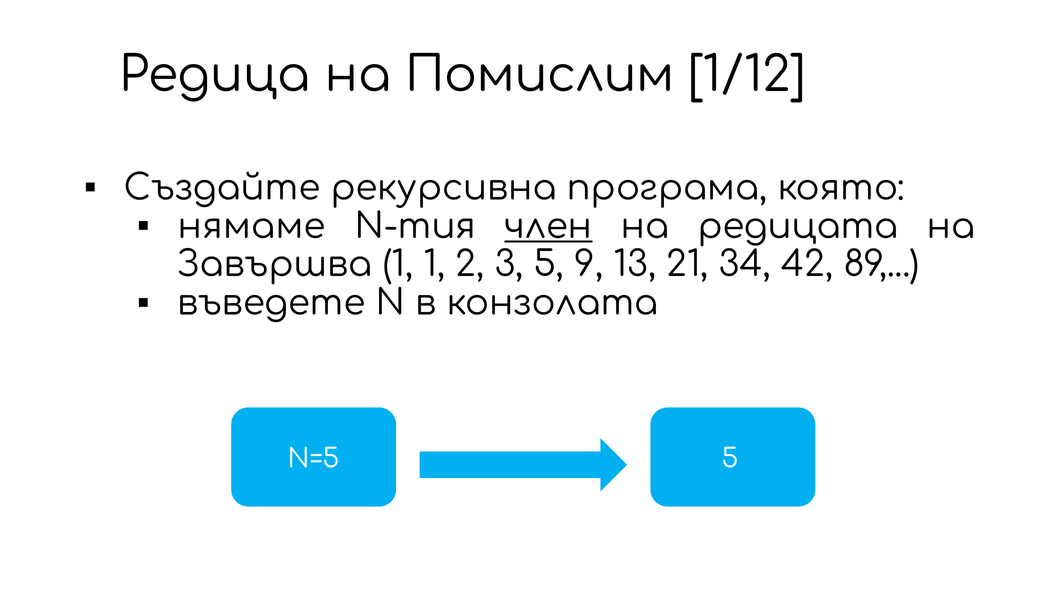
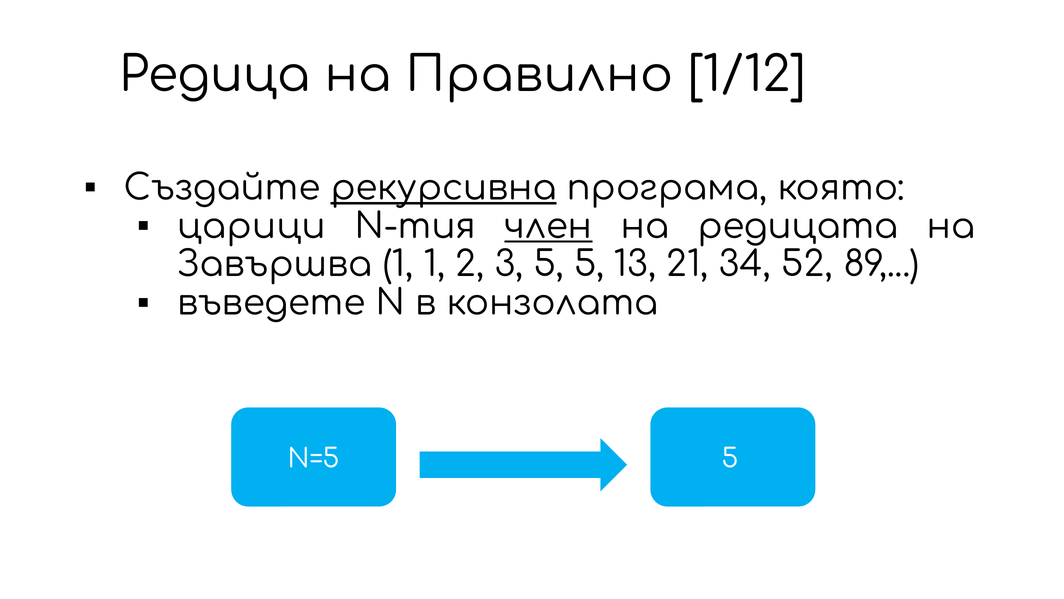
Помислим: Помислим -> Правилно
рекурсивна underline: none -> present
нямаме: нямаме -> царици
5 9: 9 -> 5
42: 42 -> 52
